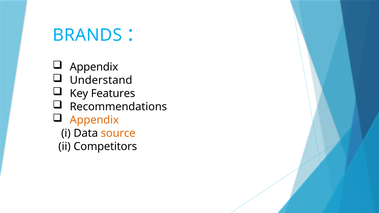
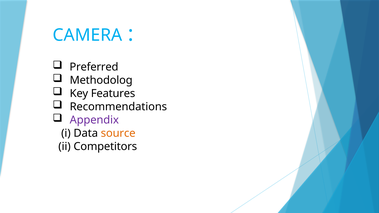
BRANDS: BRANDS -> CAMERA
Appendix at (94, 67): Appendix -> Preferred
Understand: Understand -> Methodolog
Appendix at (94, 120) colour: orange -> purple
